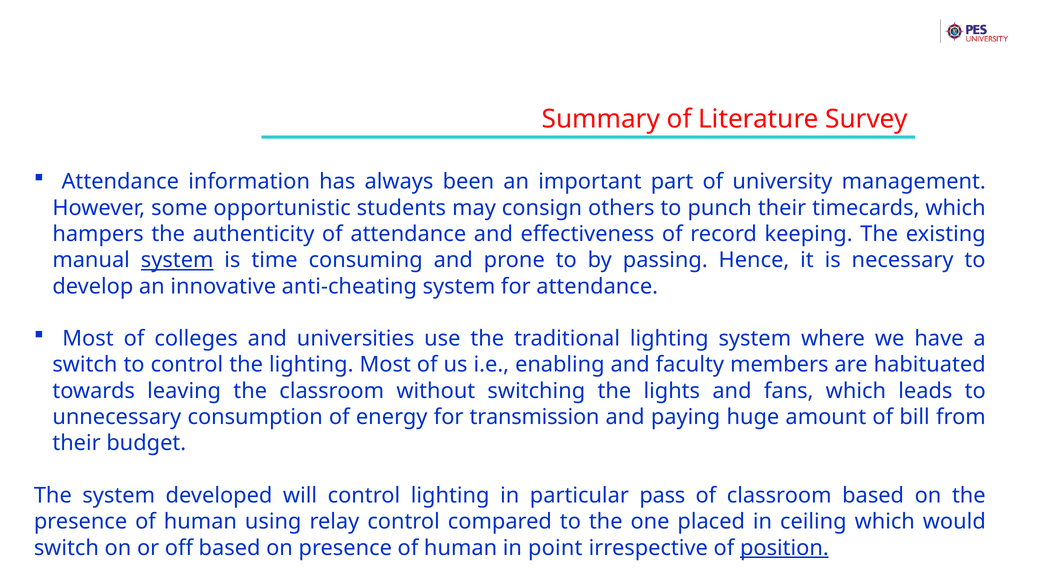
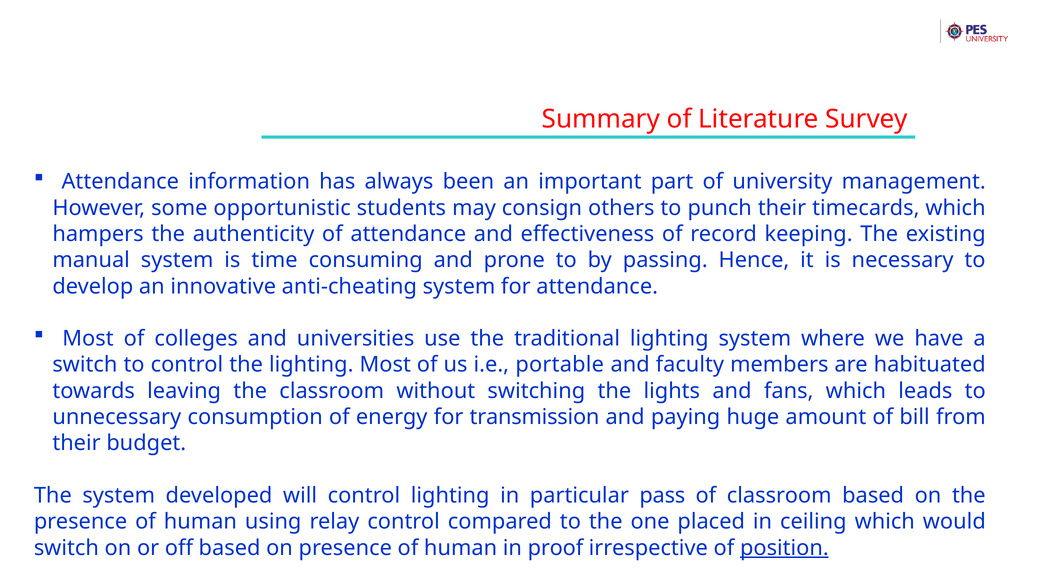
system at (177, 260) underline: present -> none
enabling: enabling -> portable
point: point -> proof
